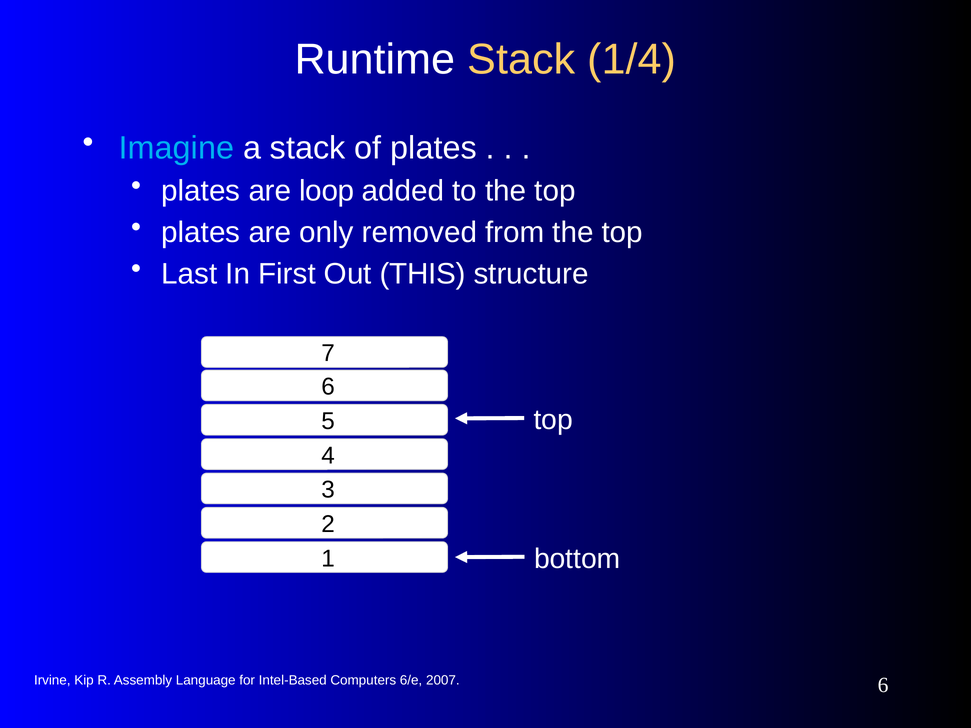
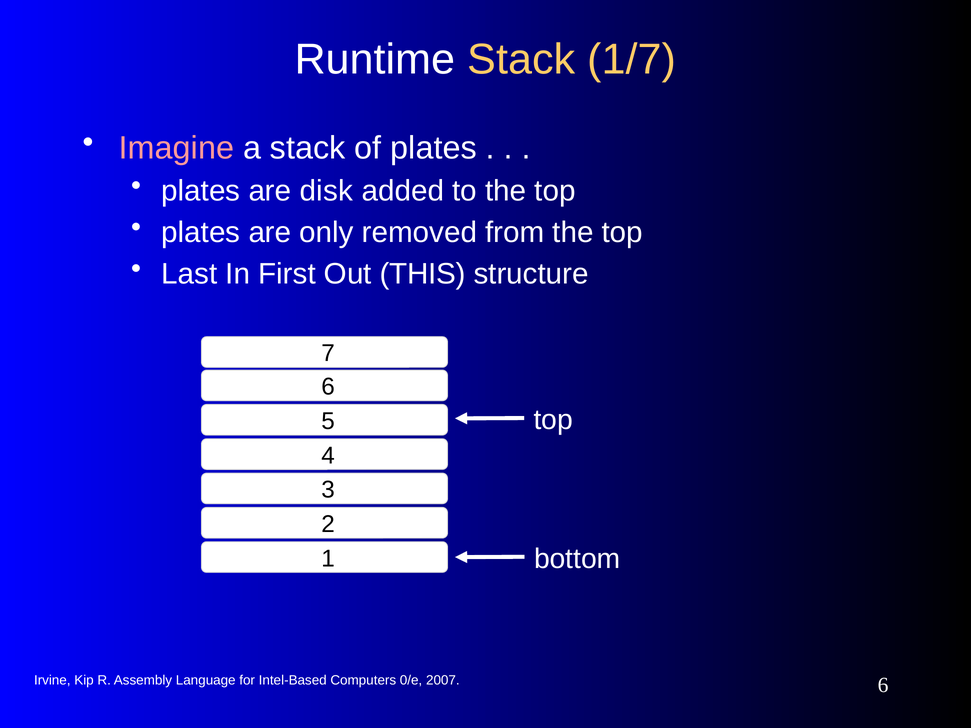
1/4: 1/4 -> 1/7
Imagine colour: light blue -> pink
loop: loop -> disk
6/e: 6/e -> 0/e
